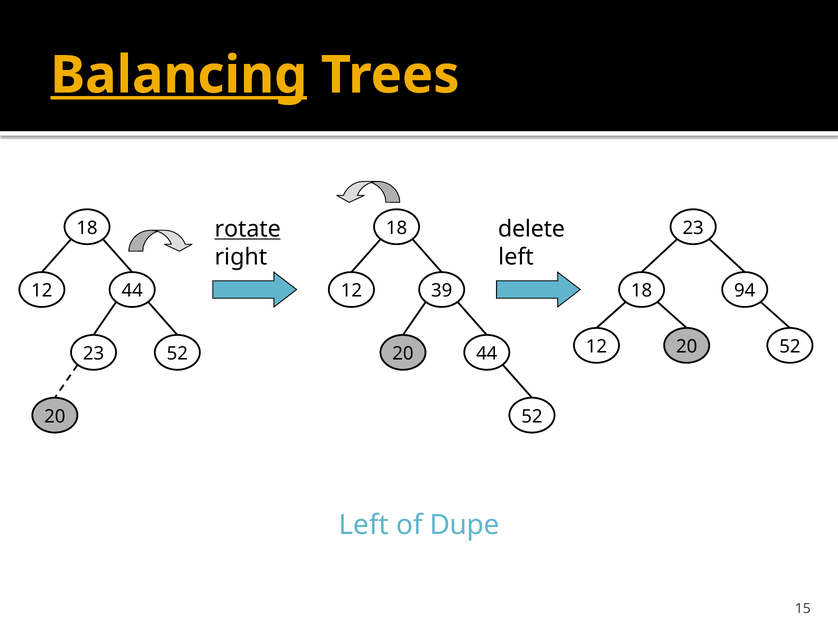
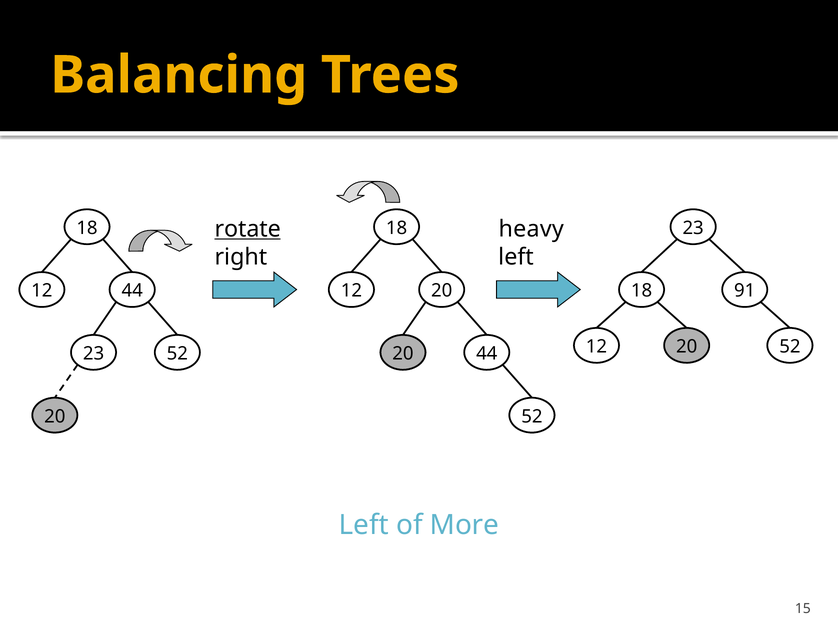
Balancing underline: present -> none
delete: delete -> heavy
12 39: 39 -> 20
94: 94 -> 91
Dupe: Dupe -> More
